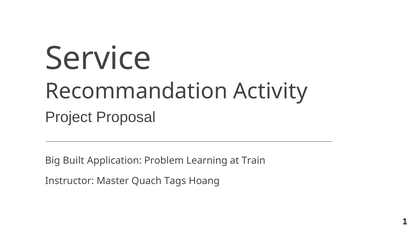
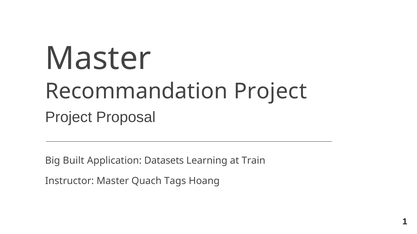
Service at (98, 59): Service -> Master
Recommandation Activity: Activity -> Project
Problem: Problem -> Datasets
